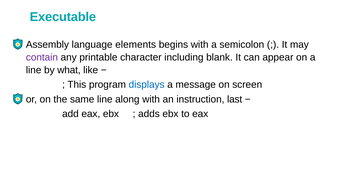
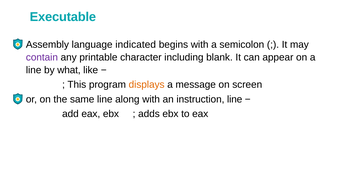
elements: elements -> indicated
displays colour: blue -> orange
instruction last: last -> line
